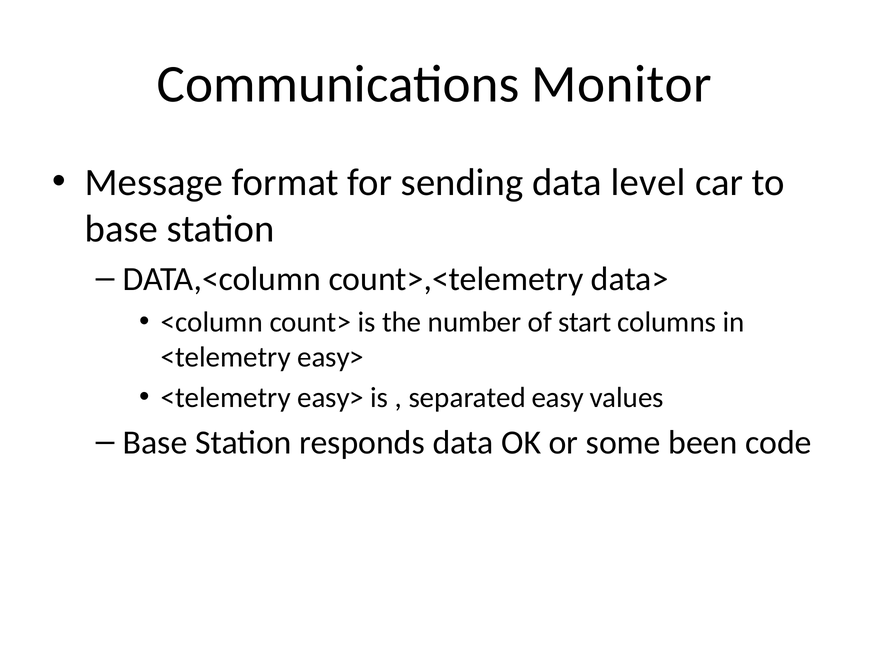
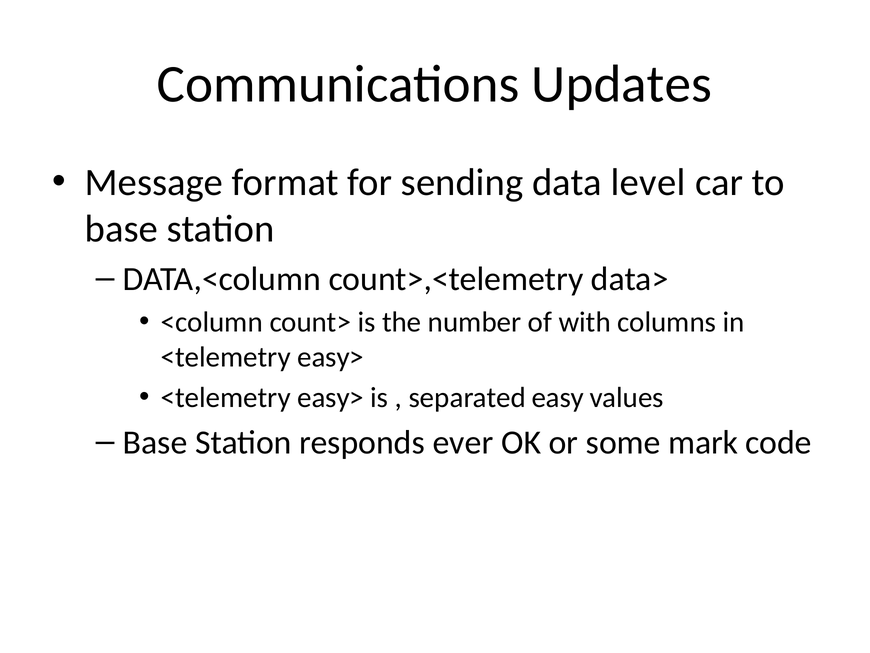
Monitor: Monitor -> Updates
start: start -> with
responds data: data -> ever
been: been -> mark
